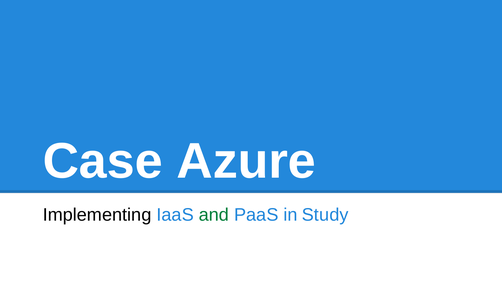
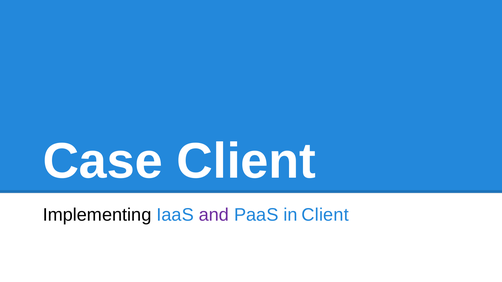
Case Azure: Azure -> Client
and colour: green -> purple
in Study: Study -> Client
